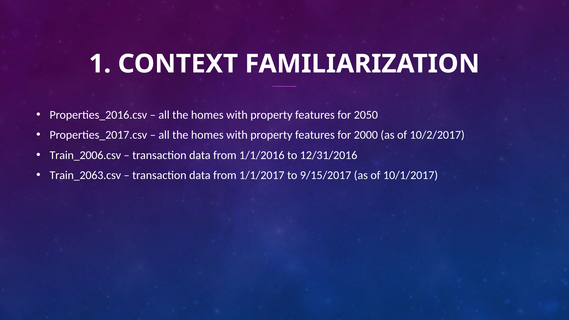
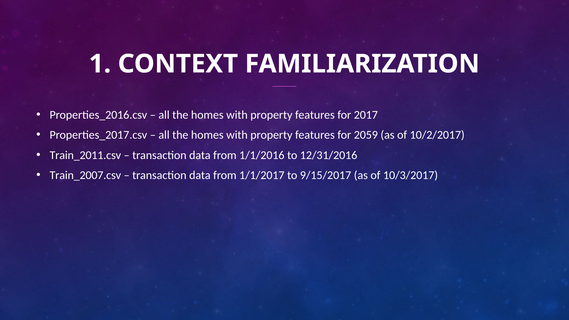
2050: 2050 -> 2017
2000: 2000 -> 2059
Train_2006.csv: Train_2006.csv -> Train_2011.csv
Train_2063.csv: Train_2063.csv -> Train_2007.csv
10/1/2017: 10/1/2017 -> 10/3/2017
